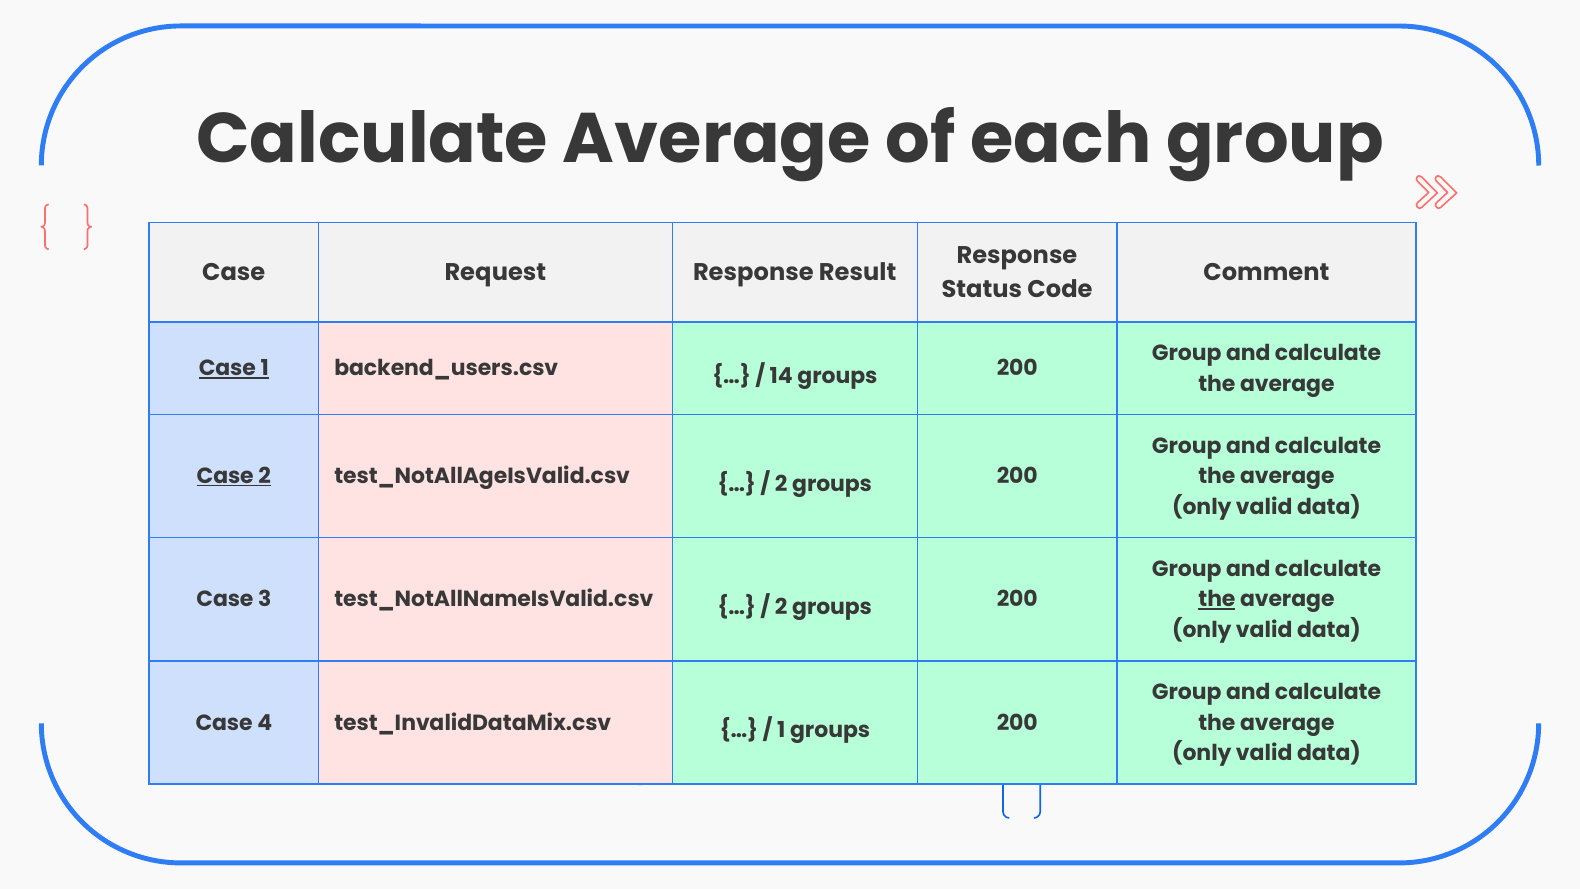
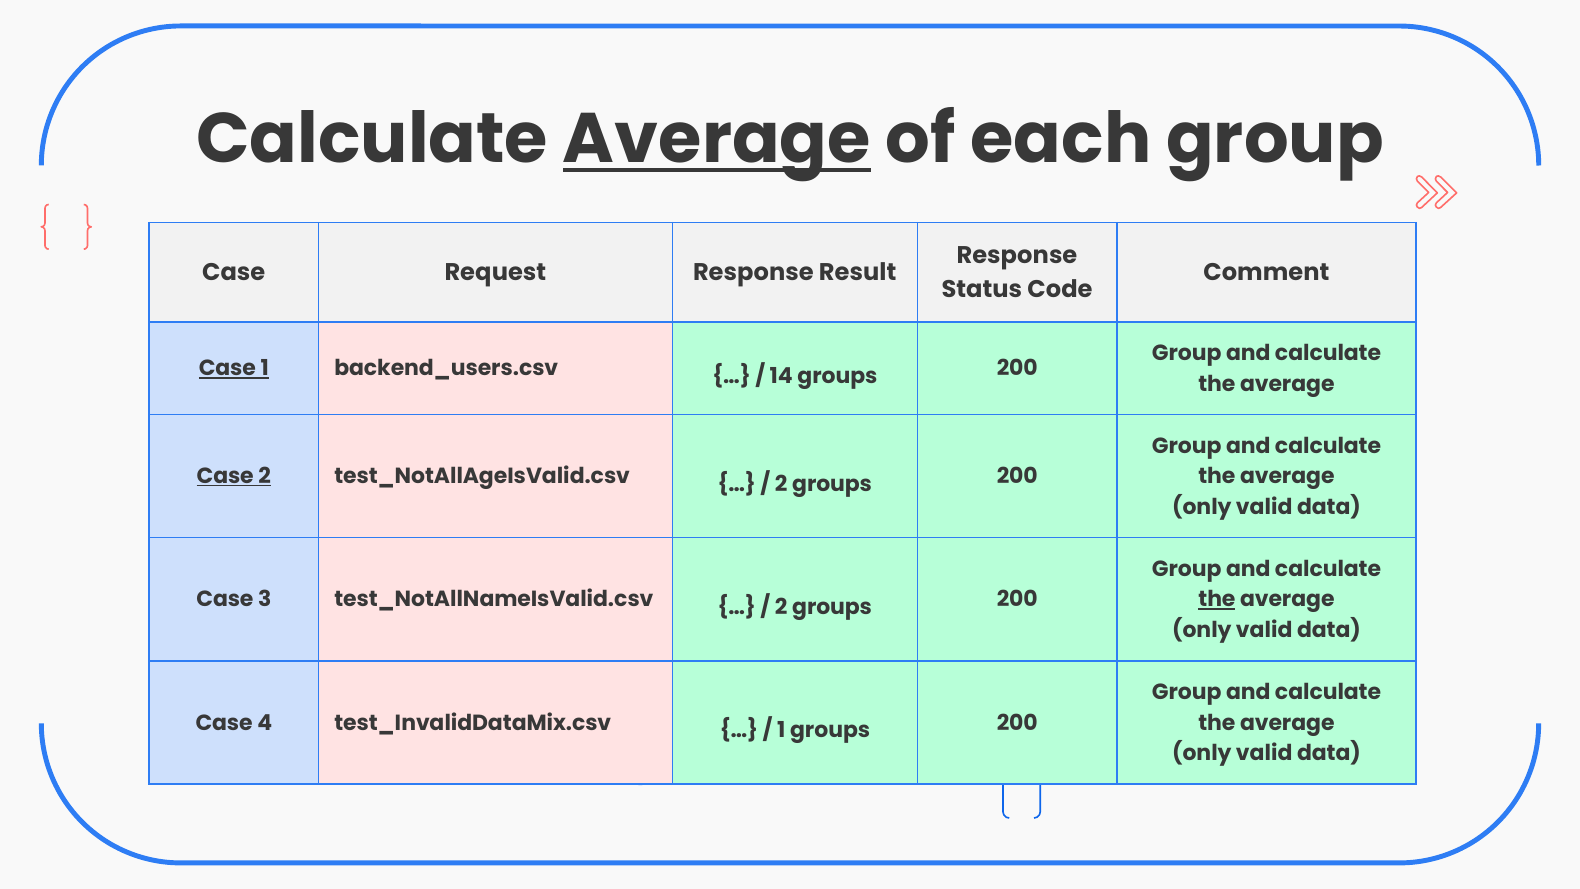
Average at (717, 140) underline: none -> present
